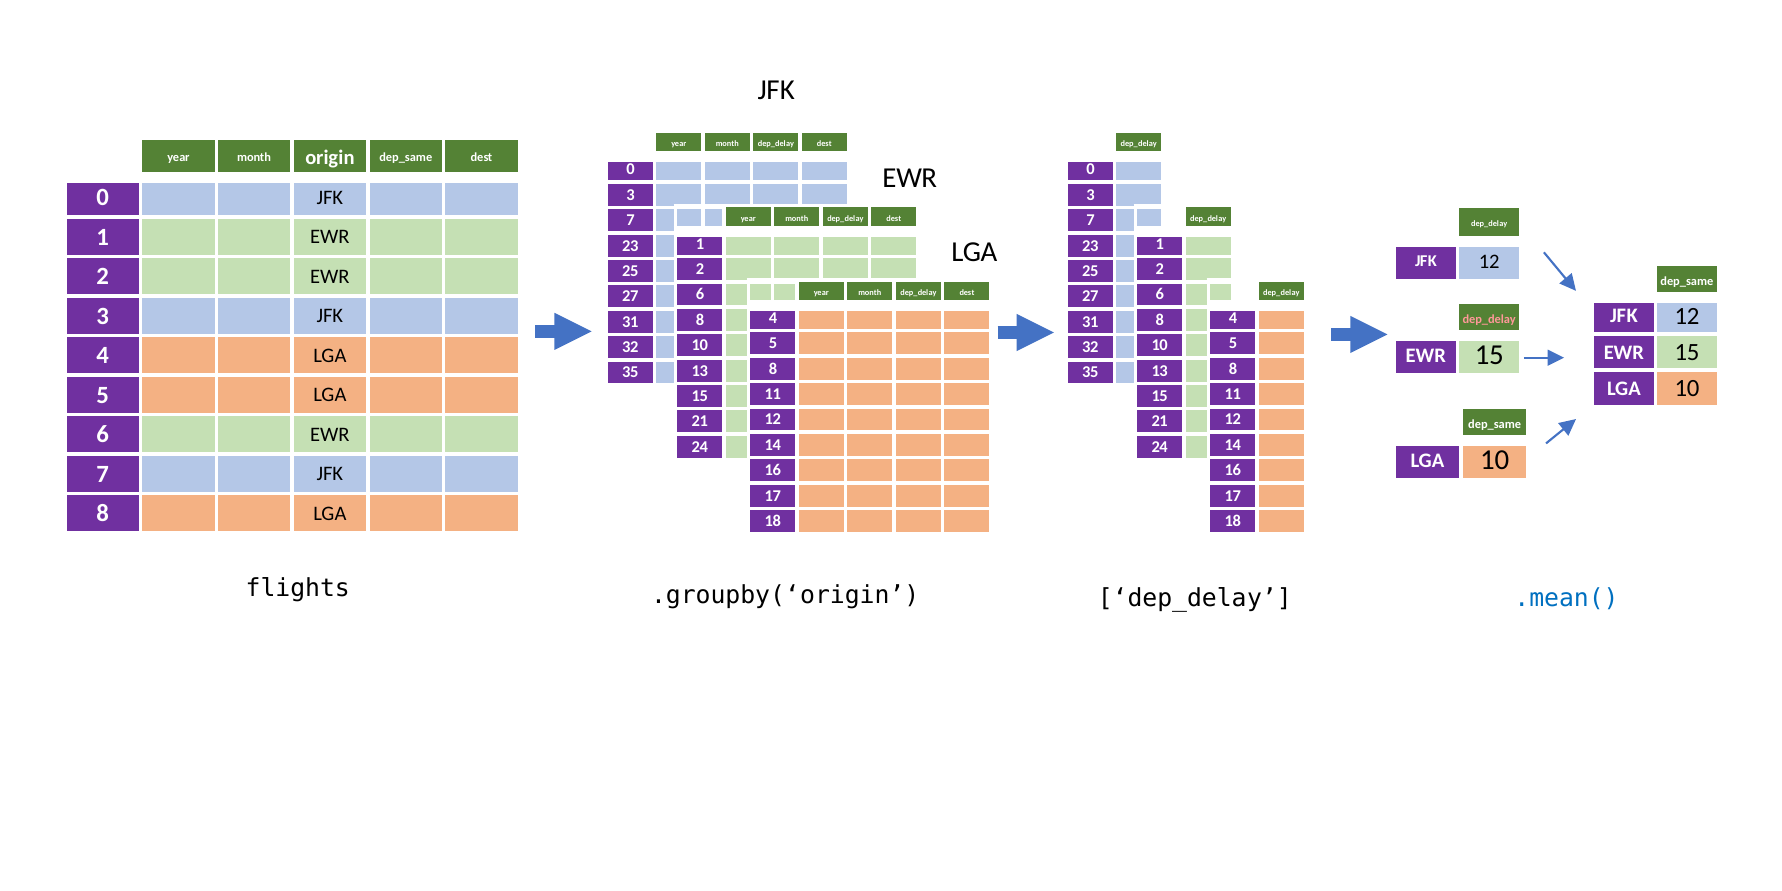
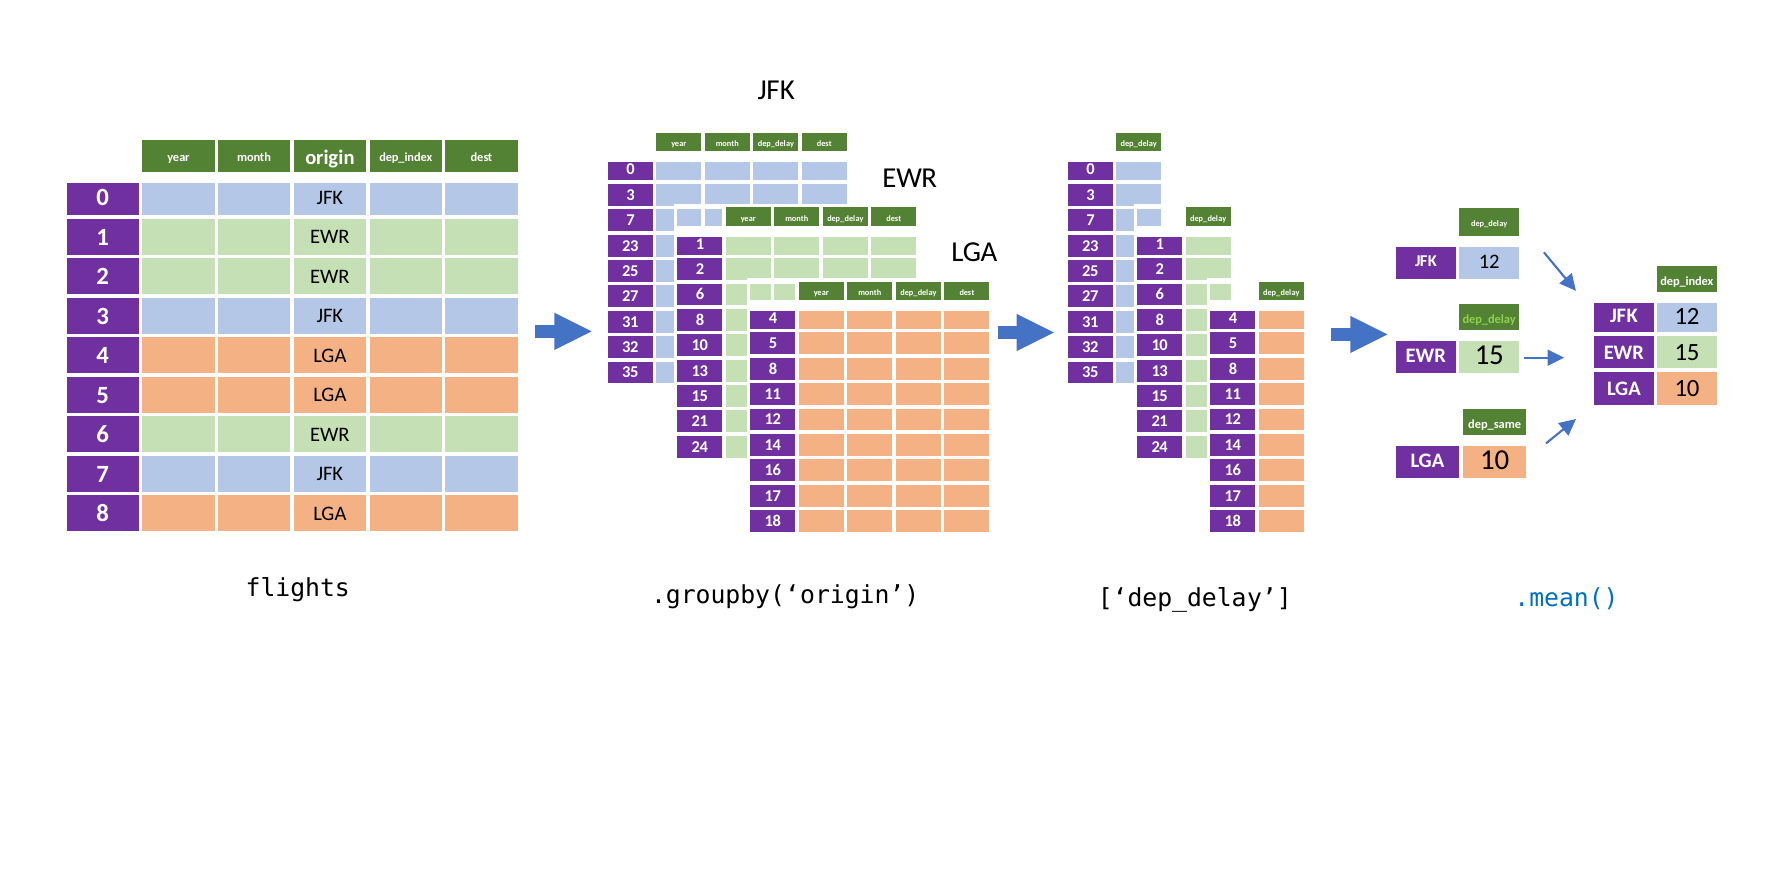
origin dep_same: dep_same -> dep_index
dep_same at (1687, 281): dep_same -> dep_index
dep_delay at (1489, 319) colour: pink -> light green
